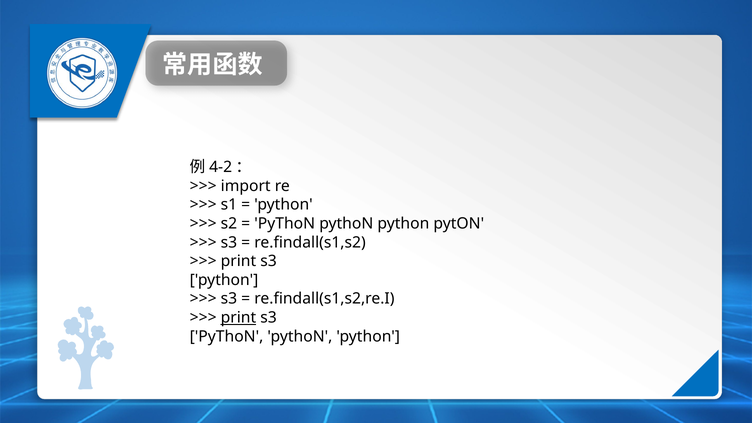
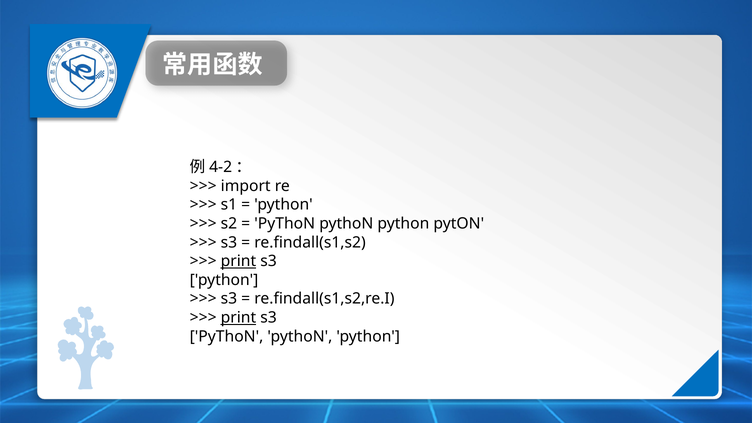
print at (238, 261) underline: none -> present
